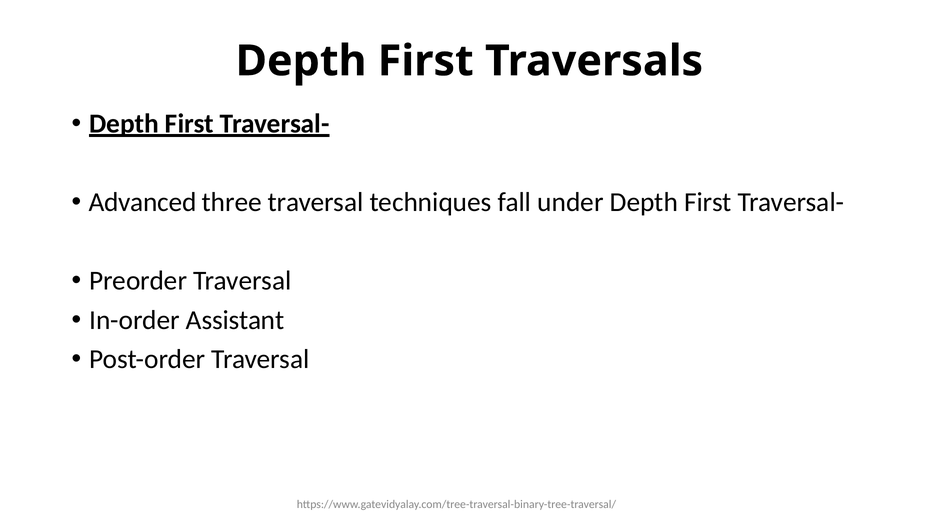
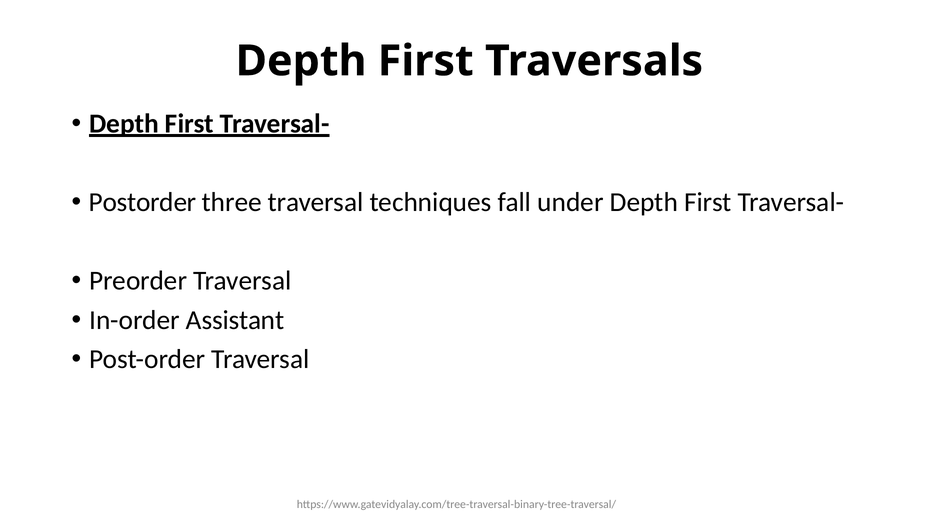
Advanced: Advanced -> Postorder
